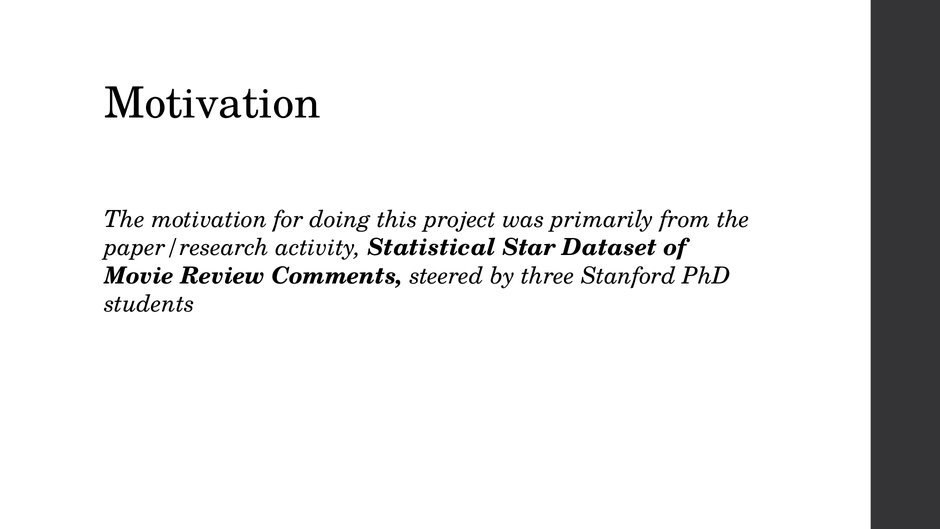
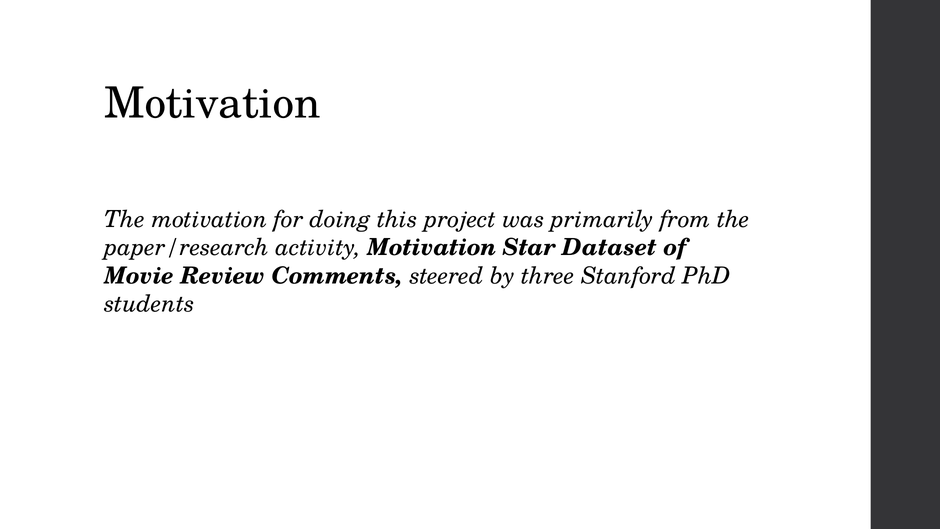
activity Statistical: Statistical -> Motivation
